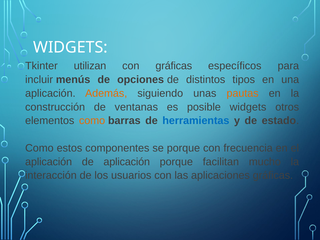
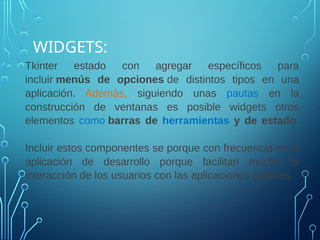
Tkinter utilizan: utilizan -> estado
con gráficas: gráficas -> agregar
pautas colour: orange -> blue
como at (92, 121) colour: orange -> blue
Como at (39, 148): Como -> Incluir
de aplicación: aplicación -> desarrollo
